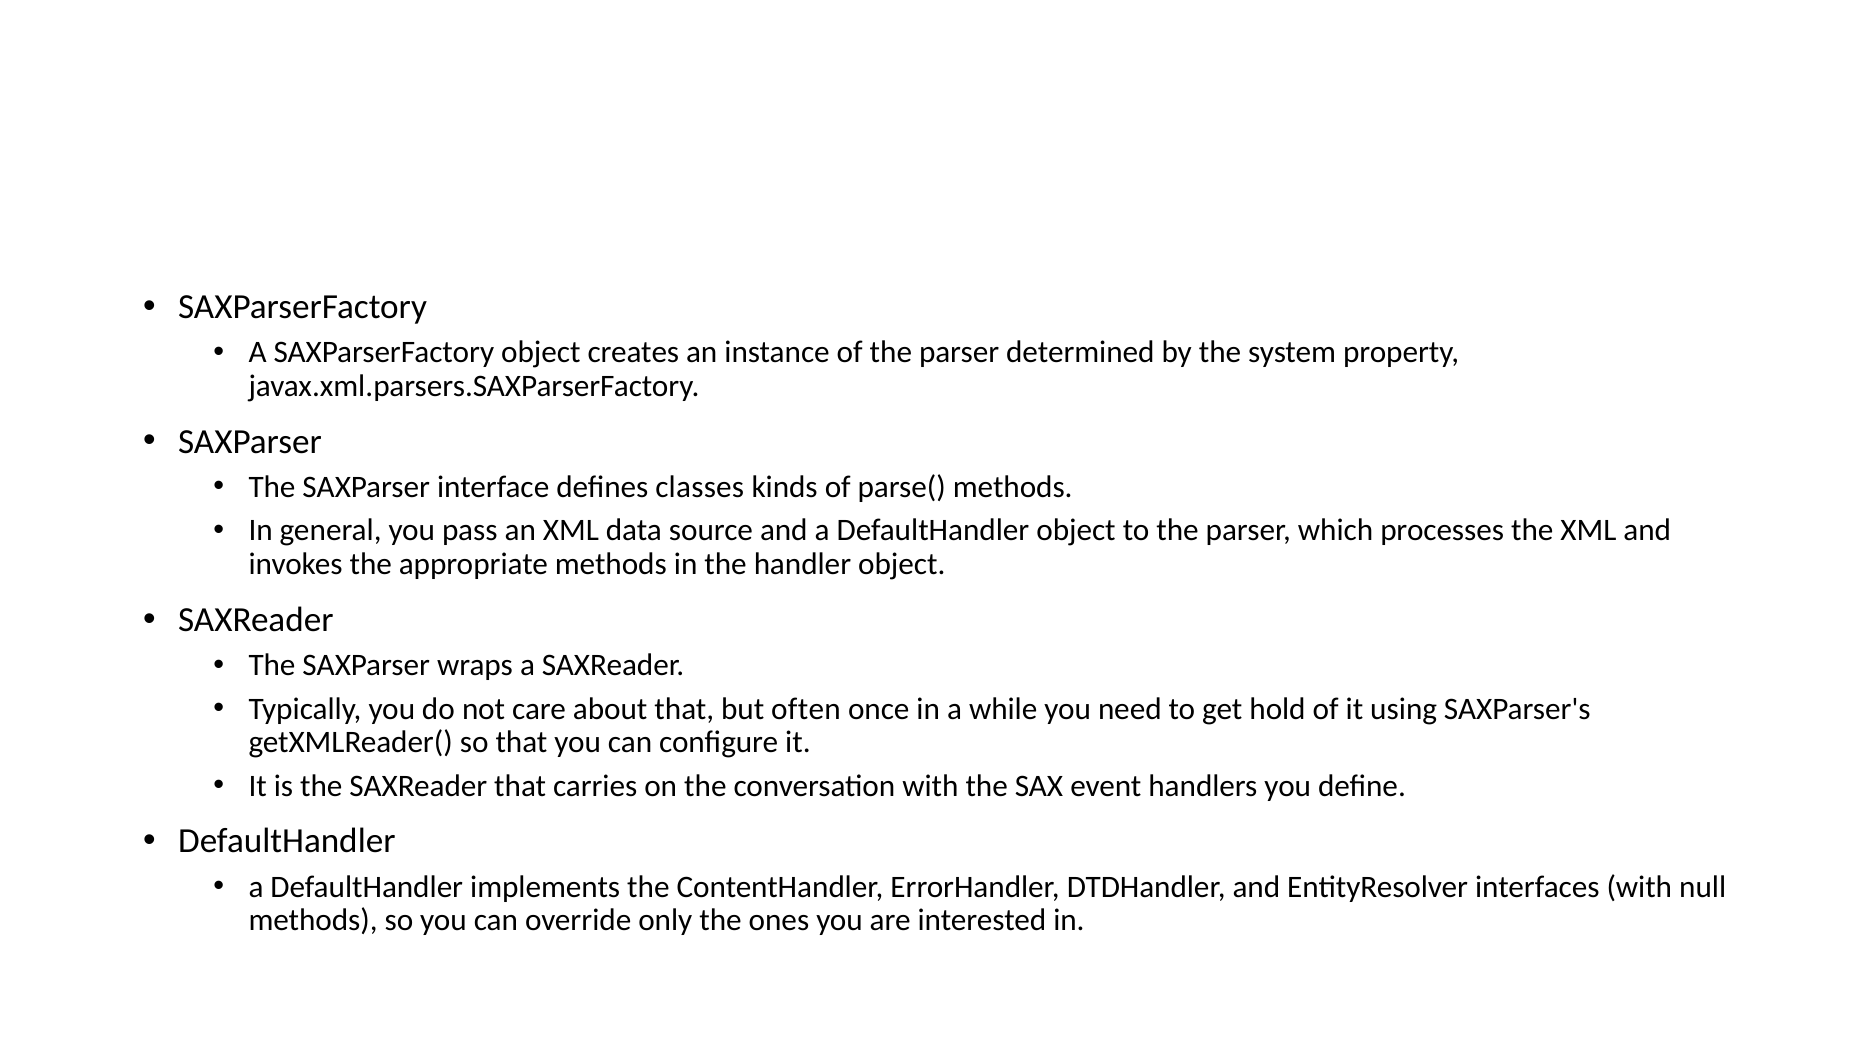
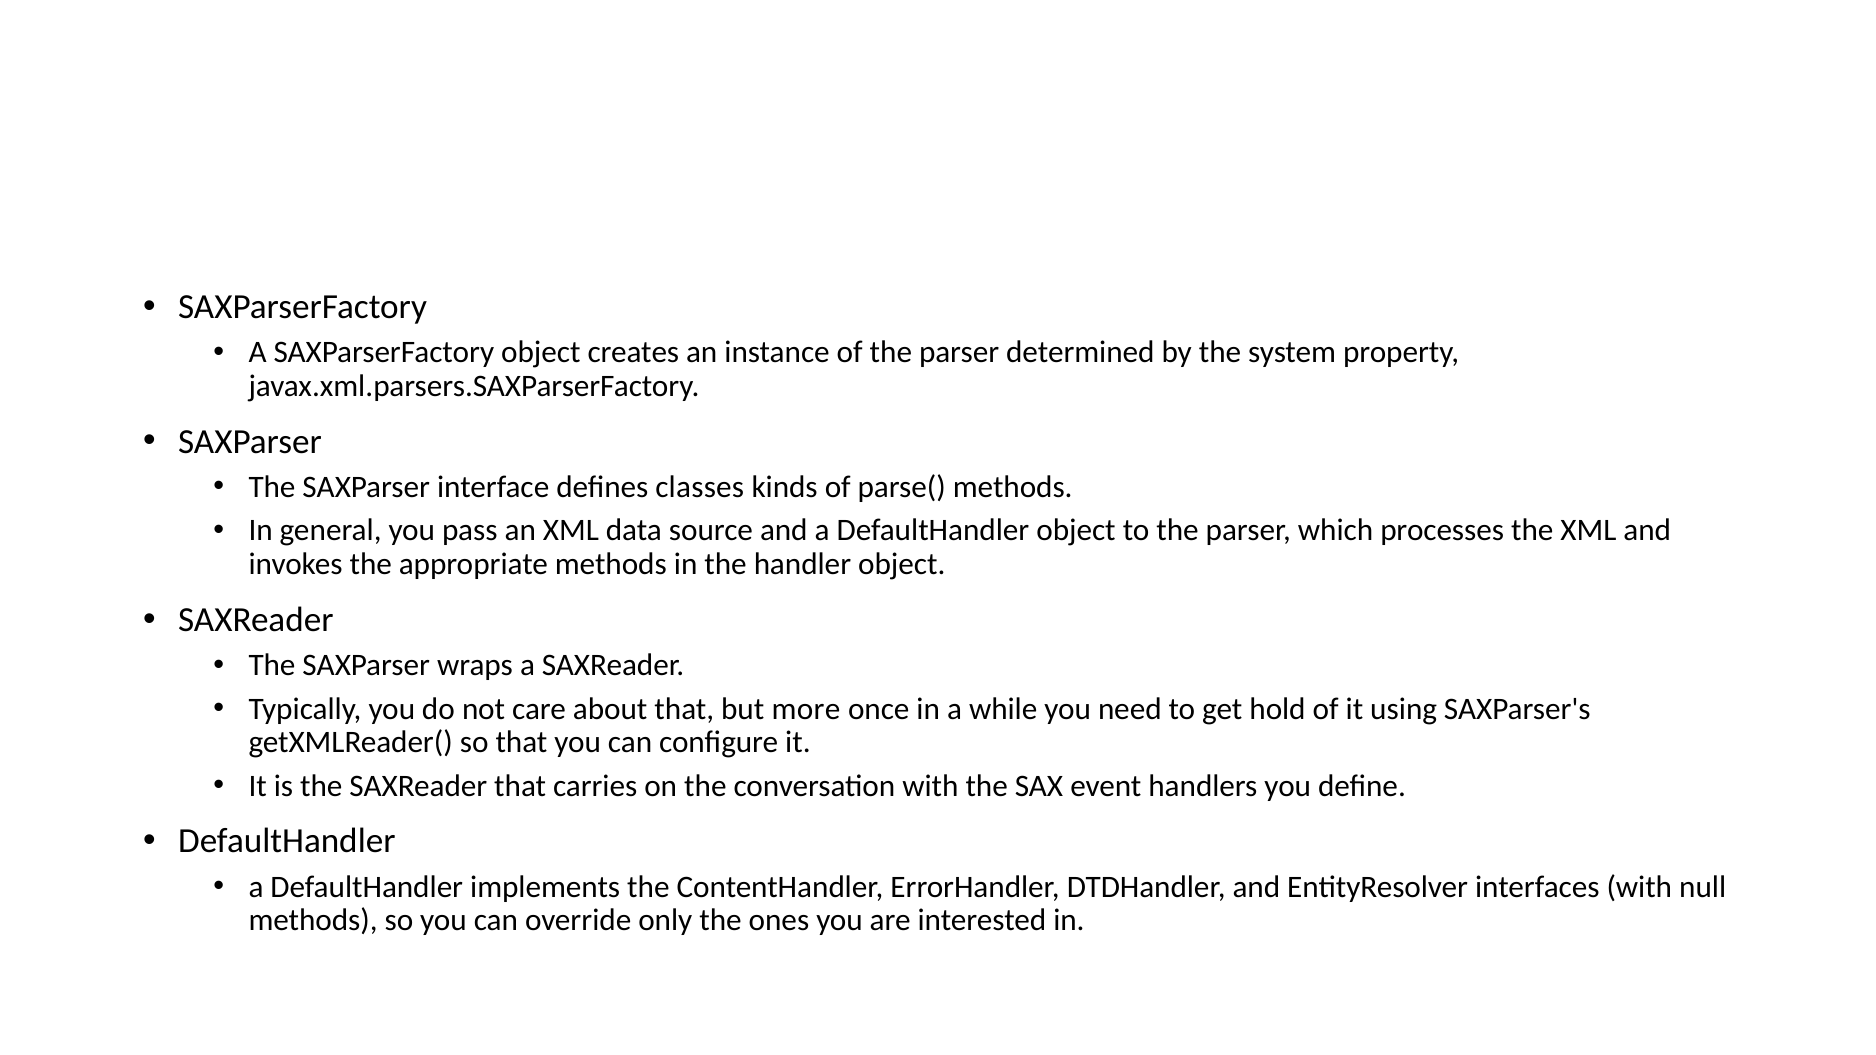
often: often -> more
